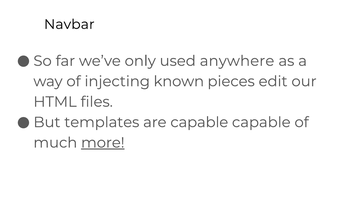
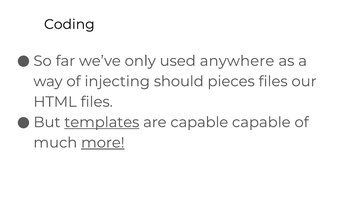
Navbar: Navbar -> Coding
known: known -> should
pieces edit: edit -> files
templates underline: none -> present
